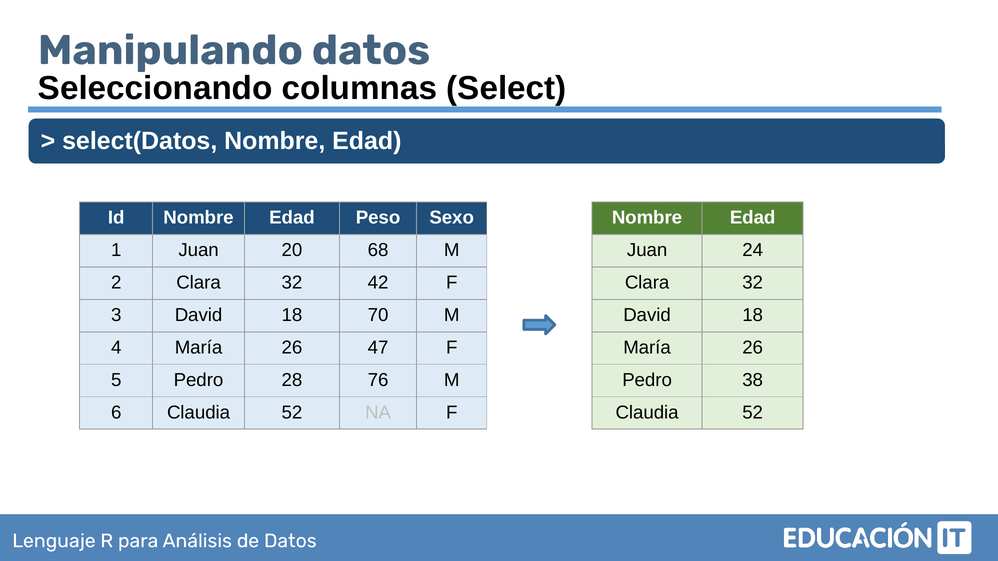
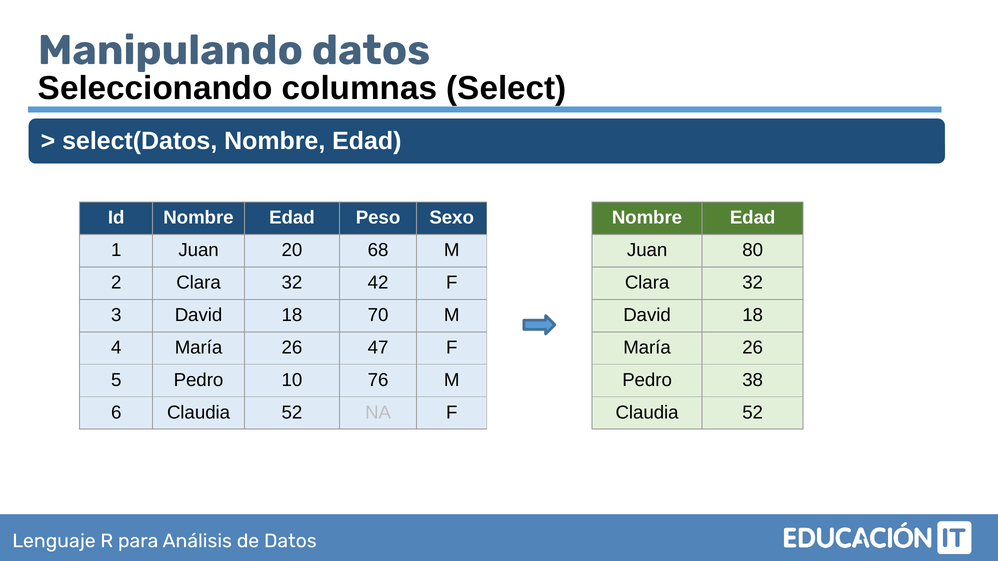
24: 24 -> 80
28: 28 -> 10
